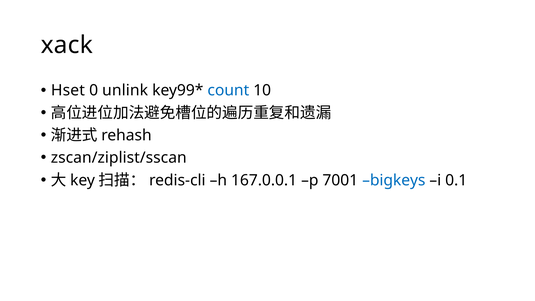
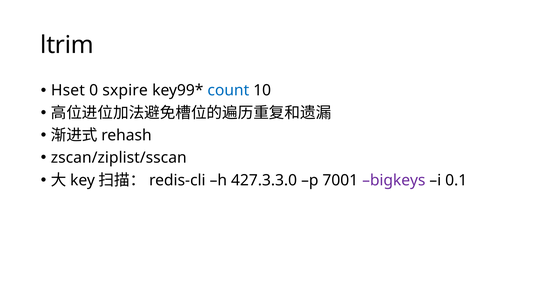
xack: xack -> ltrim
unlink: unlink -> sxpire
167.0.0.1: 167.0.0.1 -> 427.3.3.0
bigkeys colour: blue -> purple
